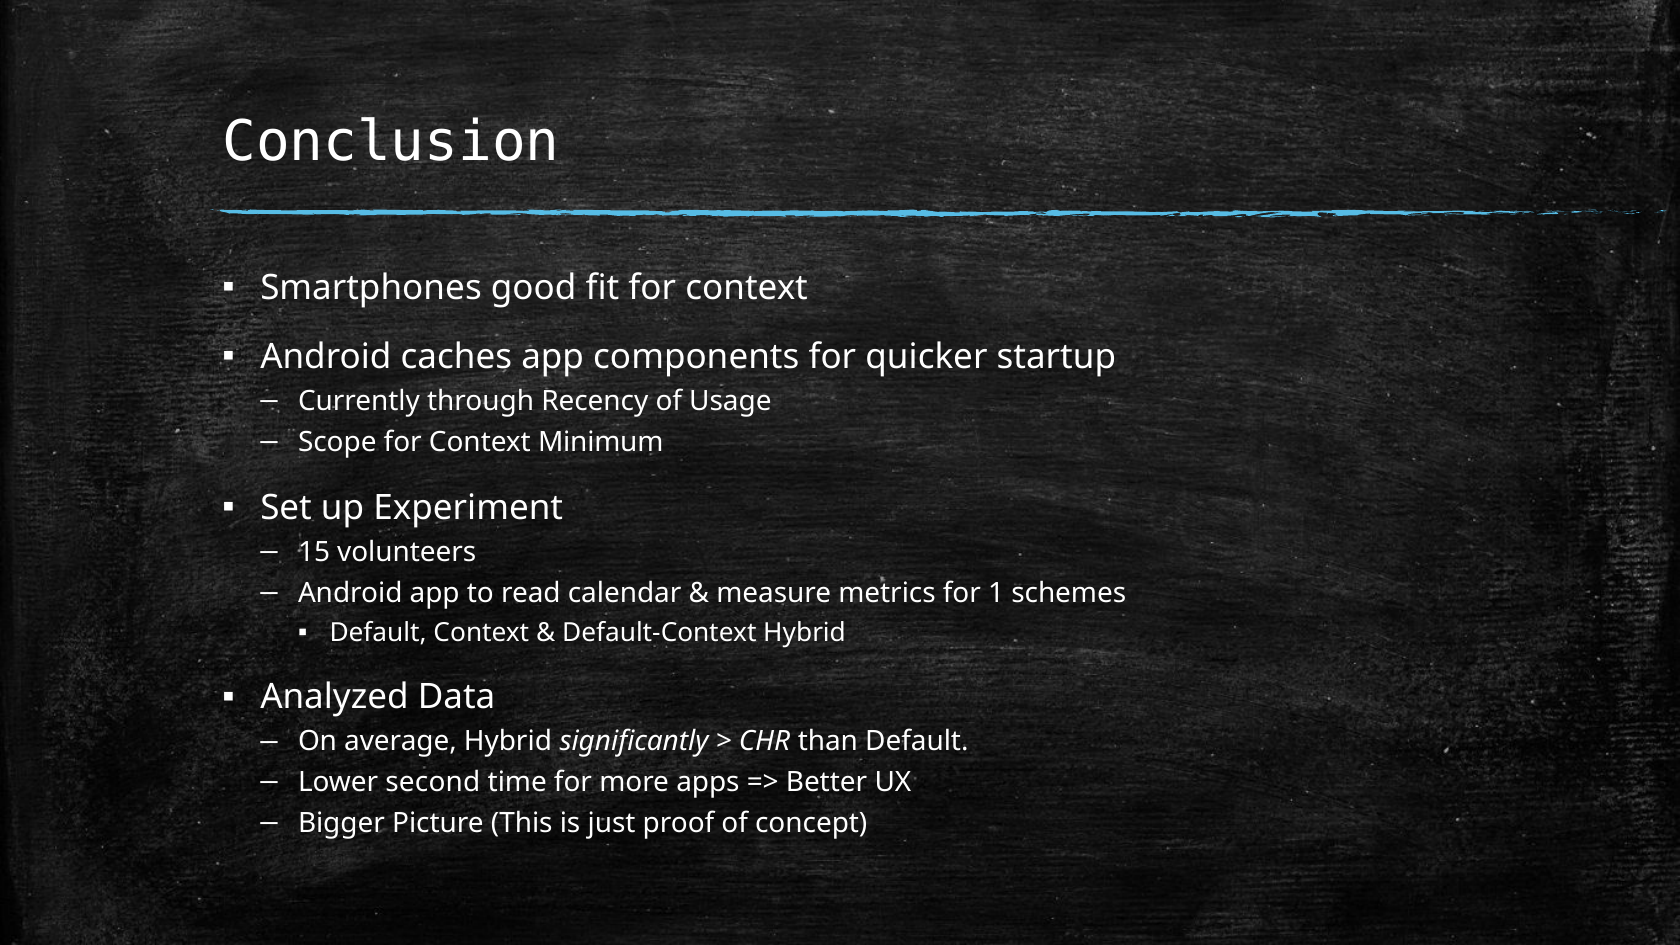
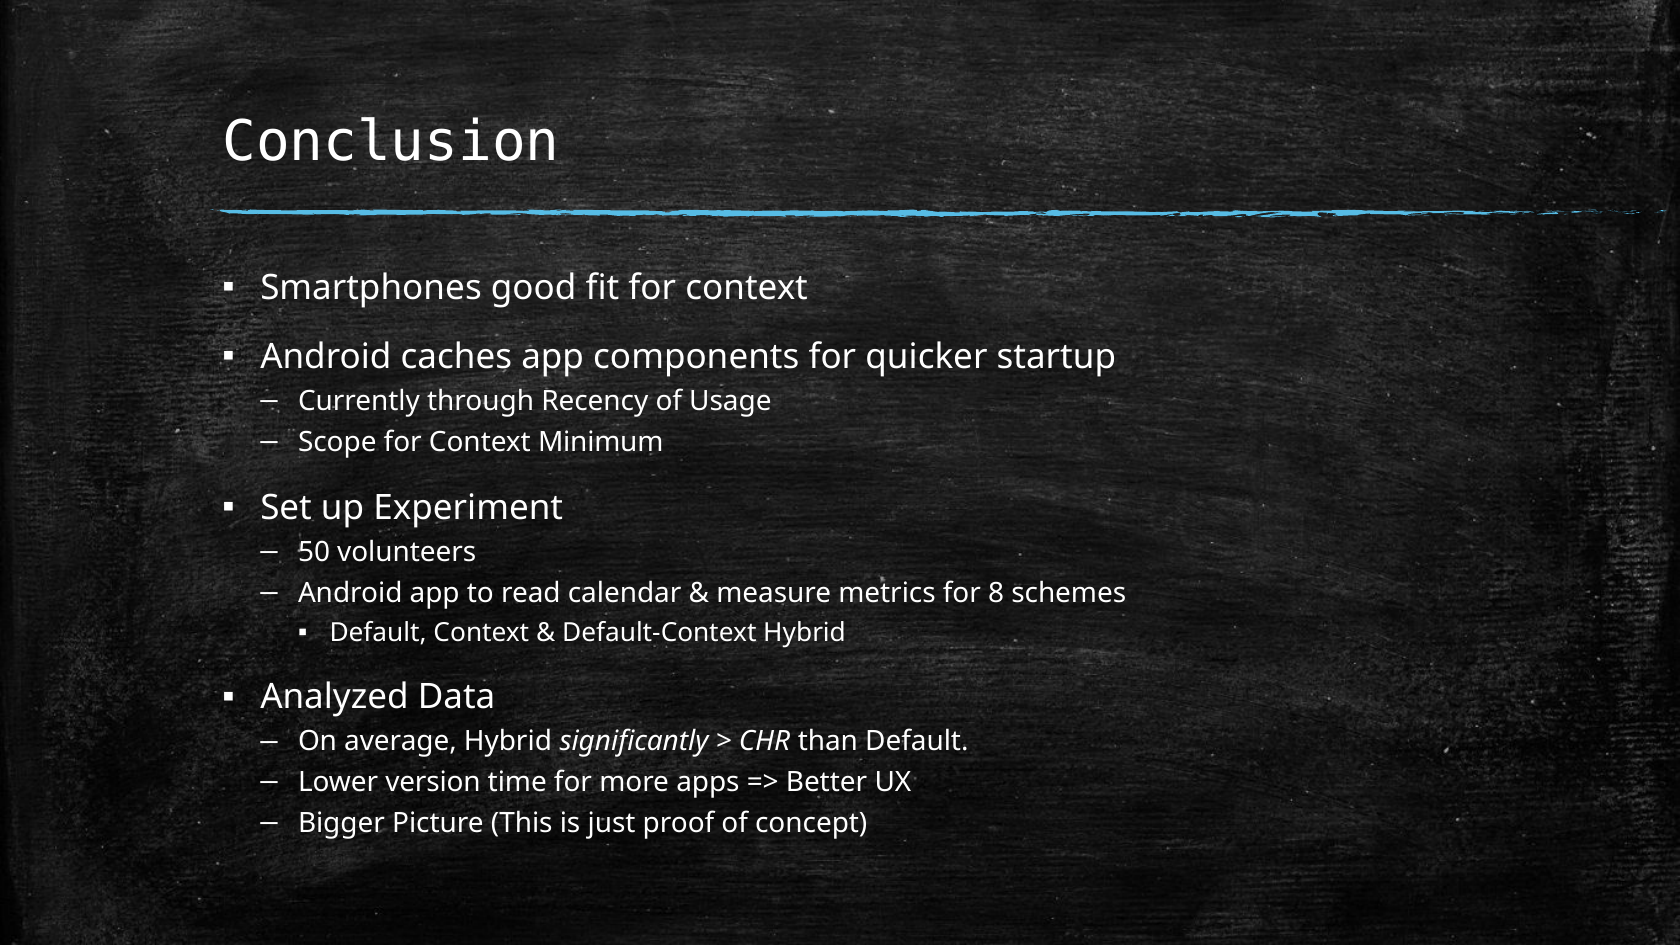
15: 15 -> 50
1: 1 -> 8
second: second -> version
